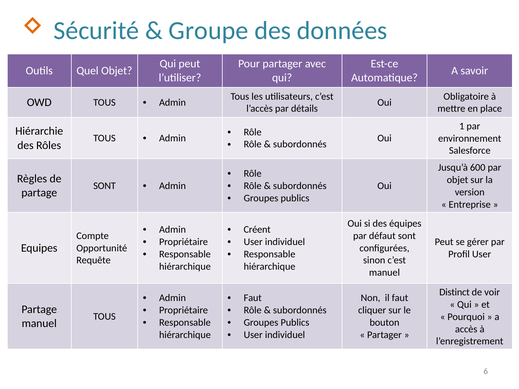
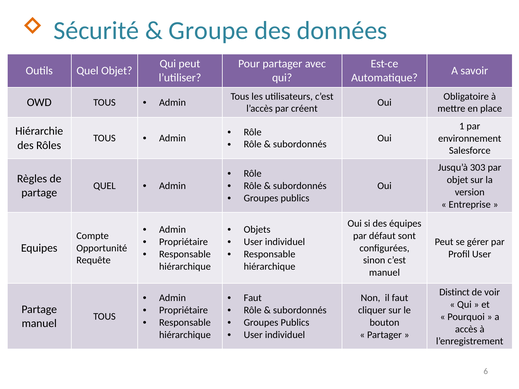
détails: détails -> créent
600: 600 -> 303
SONT at (105, 186): SONT -> QUEL
Créent: Créent -> Objets
